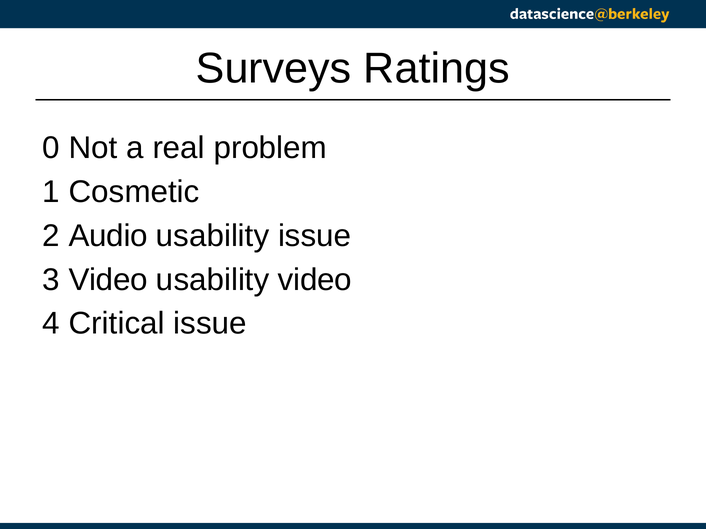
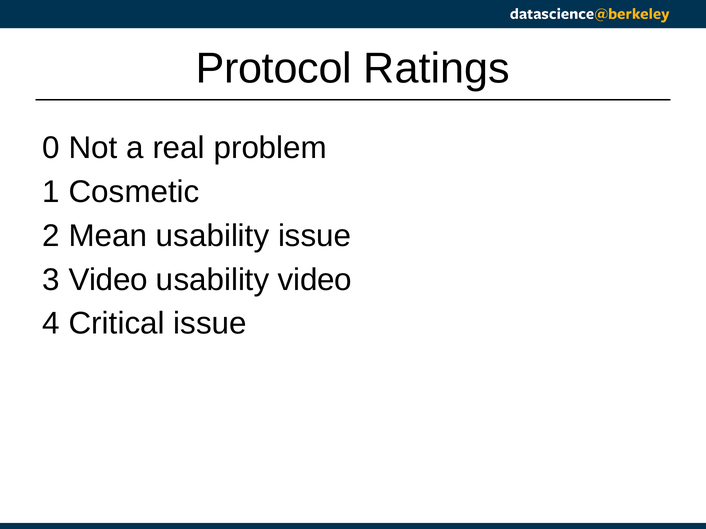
Surveys: Surveys -> Protocol
Audio: Audio -> Mean
